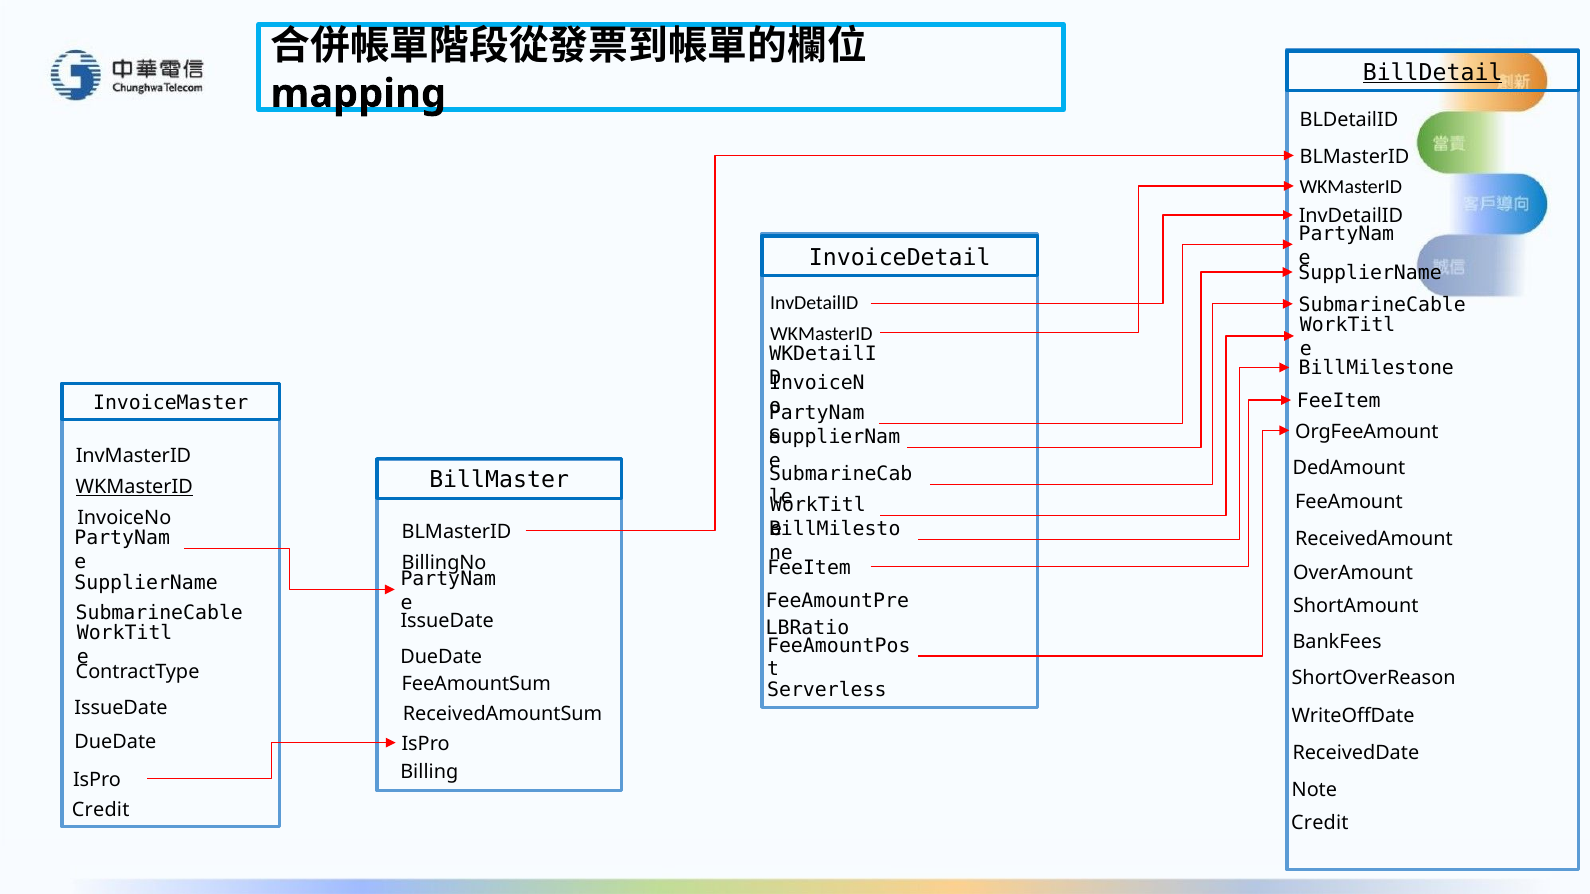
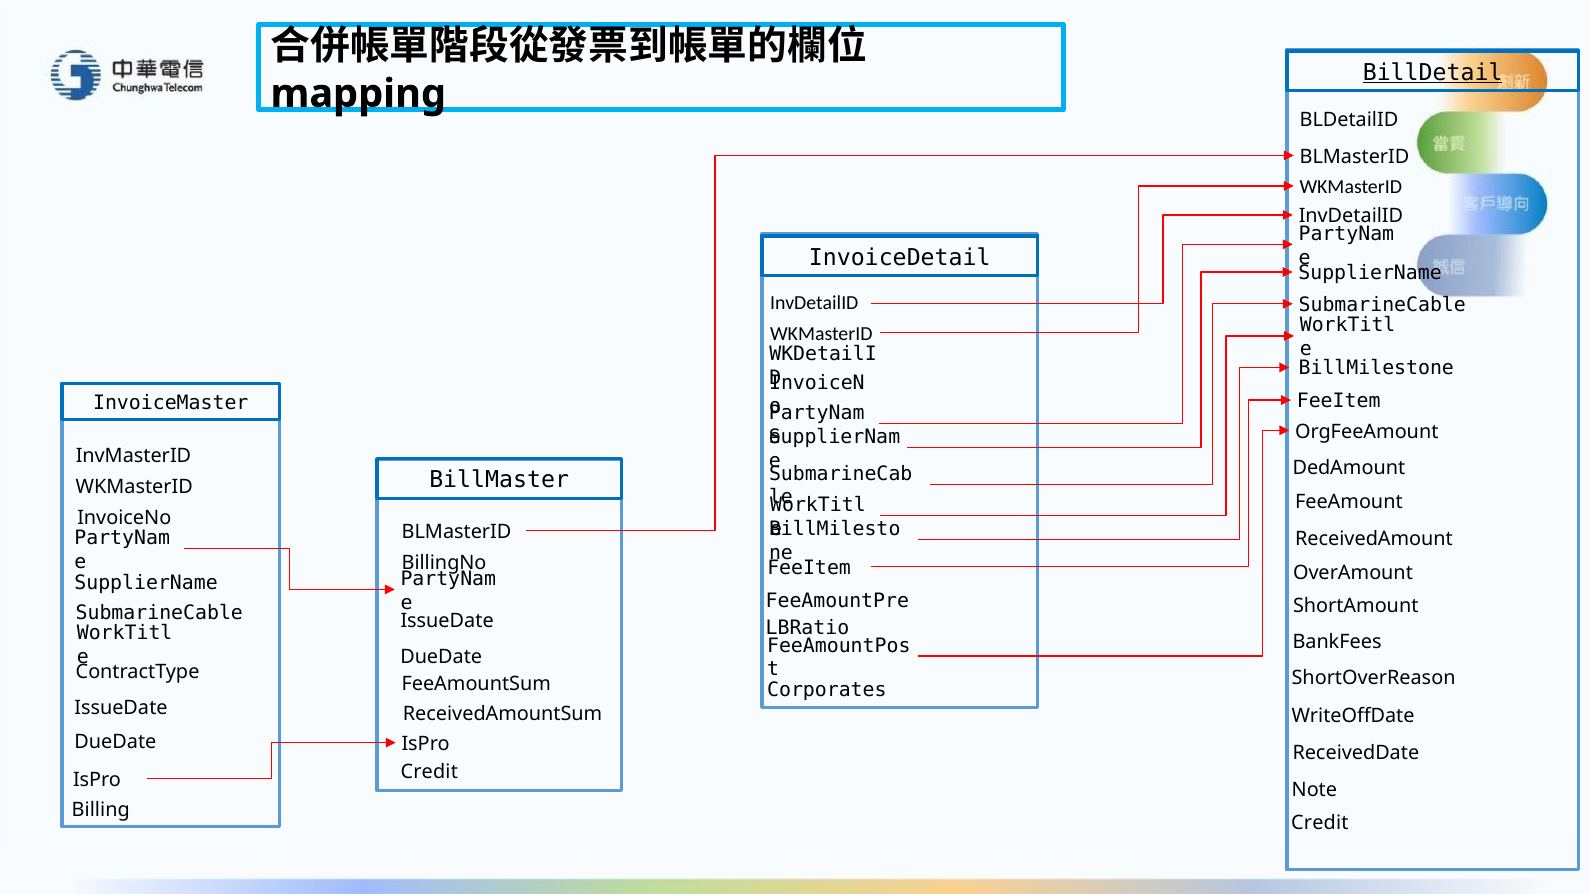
WKMasterID at (134, 487) underline: present -> none
Serverless: Serverless -> Corporates
Billing at (429, 772): Billing -> Credit
Credit at (101, 811): Credit -> Billing
